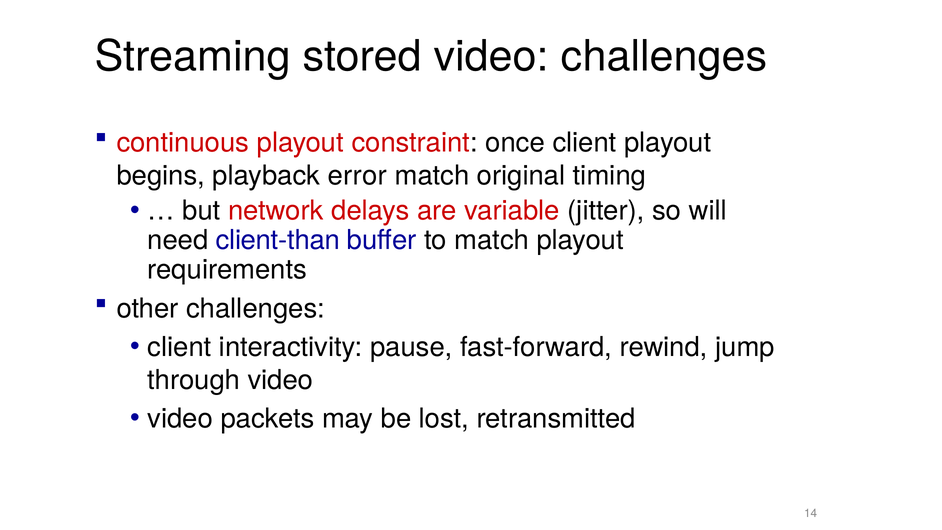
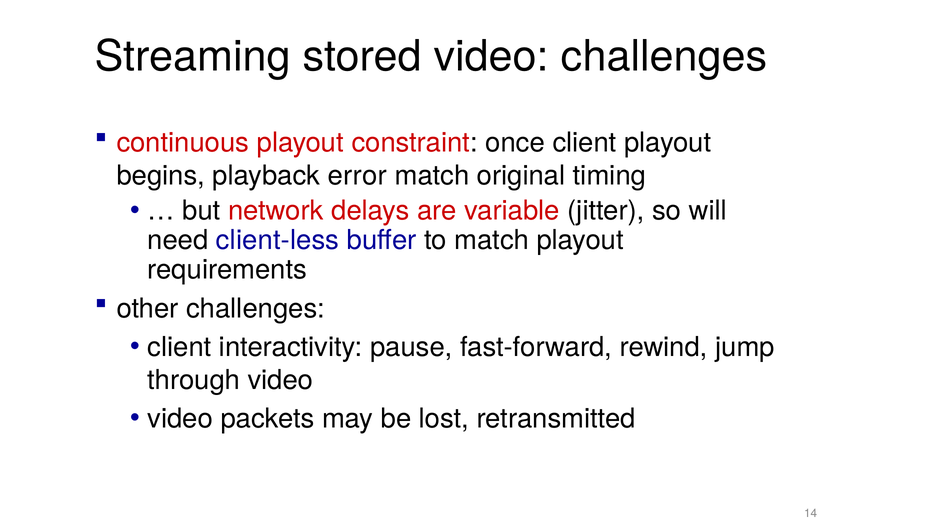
client-than: client-than -> client-less
